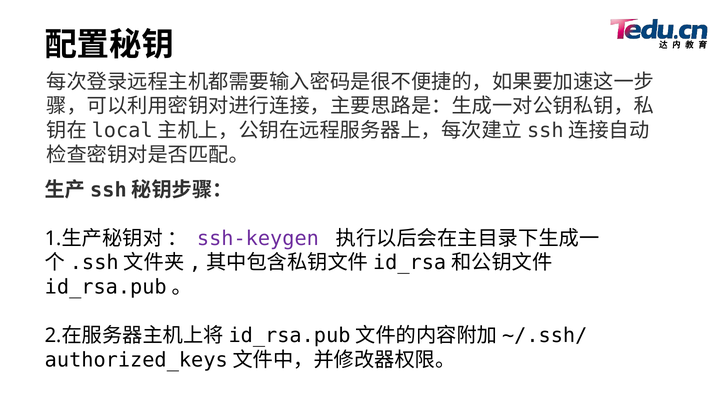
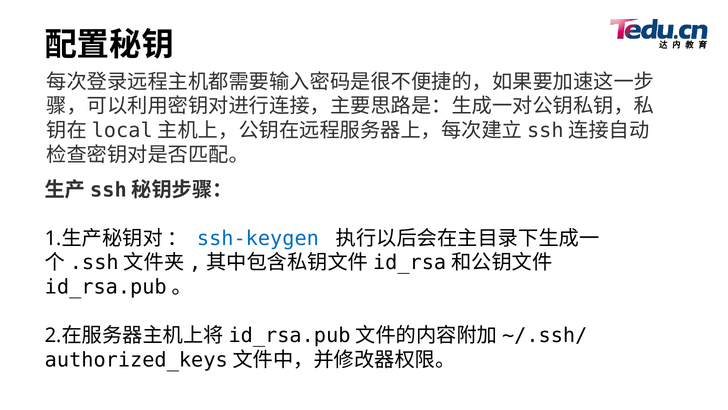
ssh-keygen colour: purple -> blue
